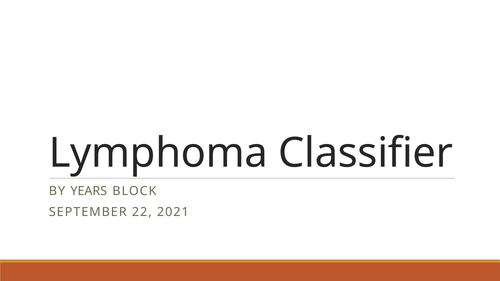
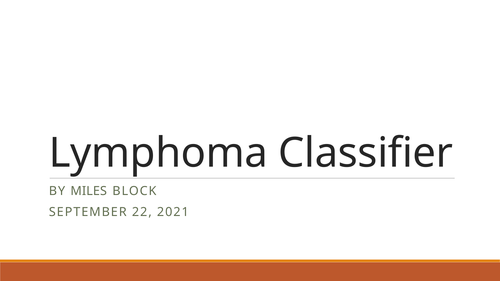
YEARS: YEARS -> MILES
